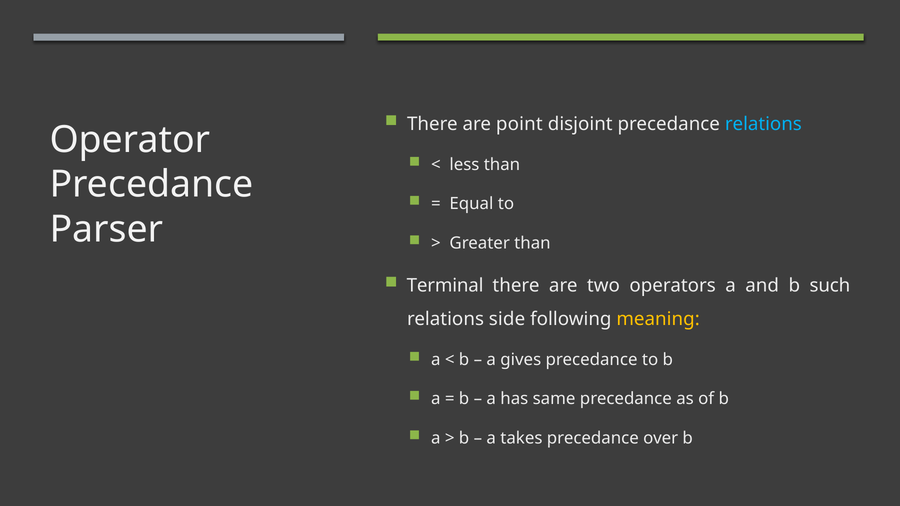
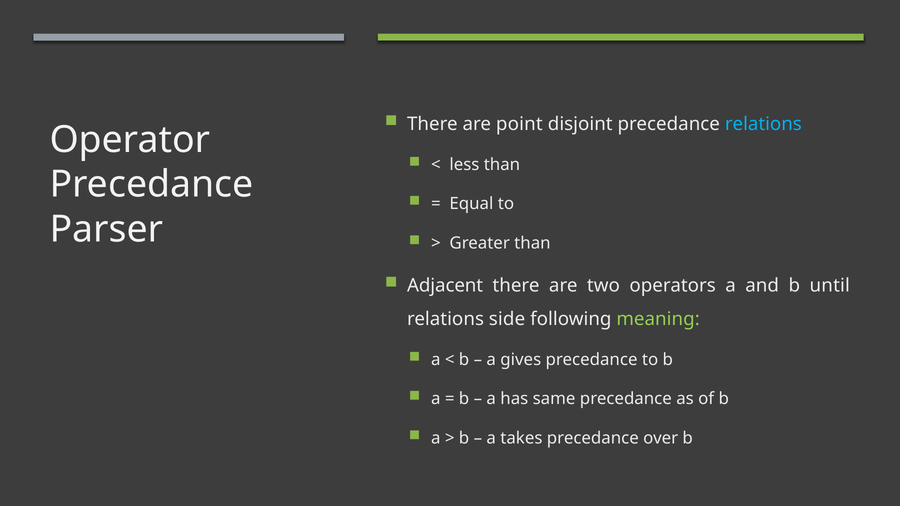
Terminal: Terminal -> Adjacent
such: such -> until
meaning colour: yellow -> light green
